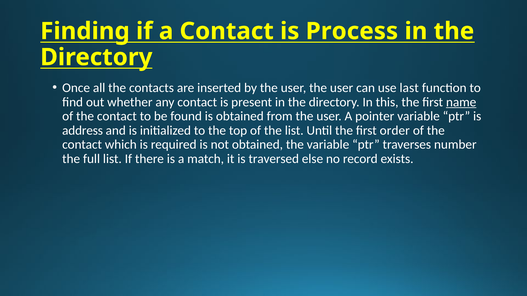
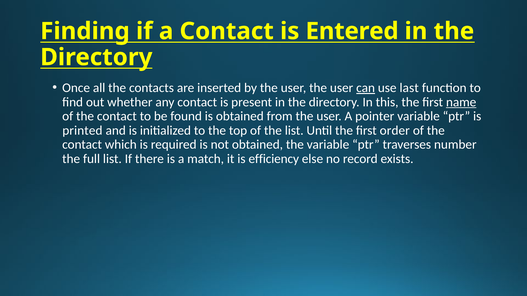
Process: Process -> Entered
can underline: none -> present
address: address -> printed
traversed: traversed -> efficiency
